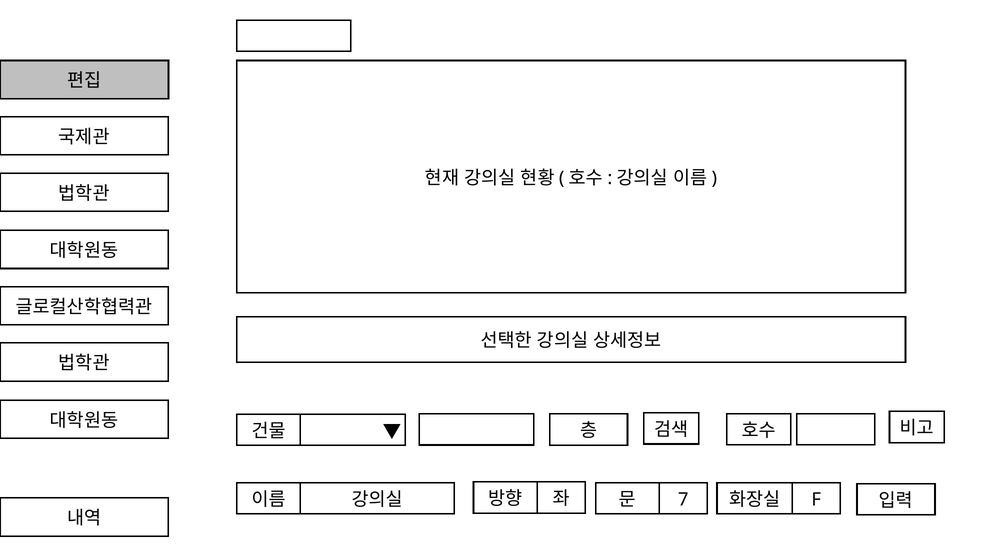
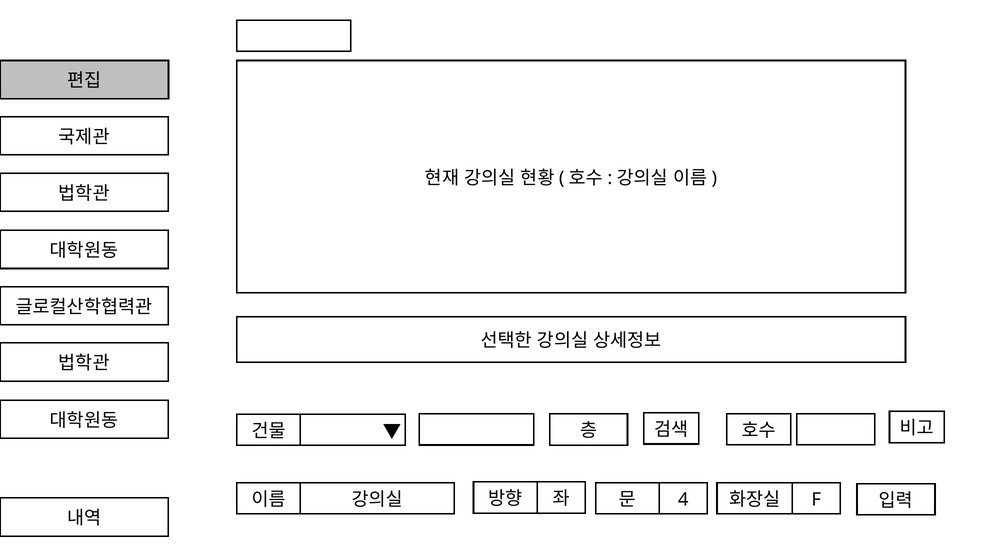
7: 7 -> 4
